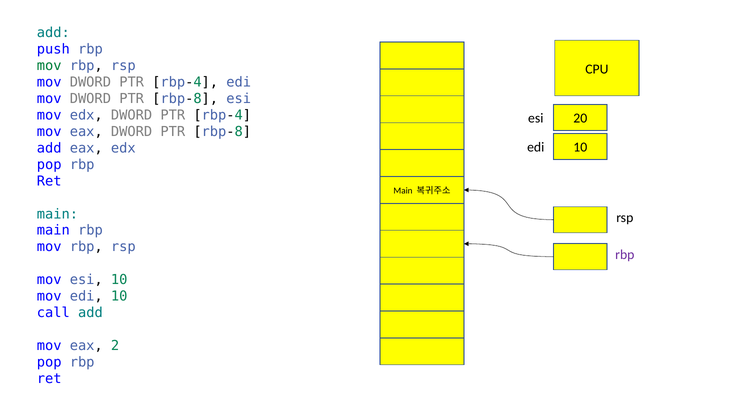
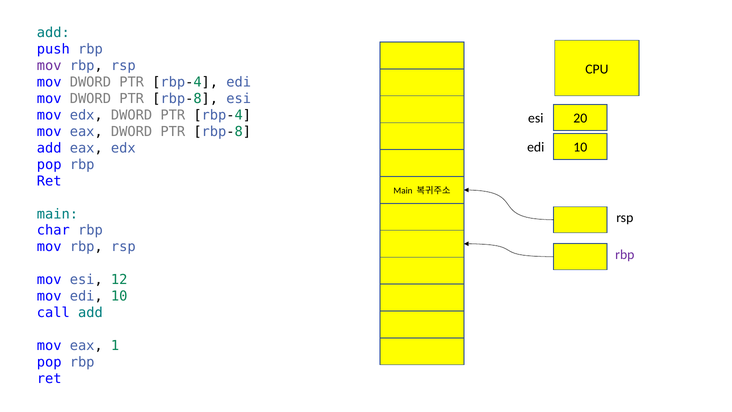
mov at (49, 66) colour: green -> purple
main at (53, 230): main -> char
mov esi 10: 10 -> 12
2: 2 -> 1
